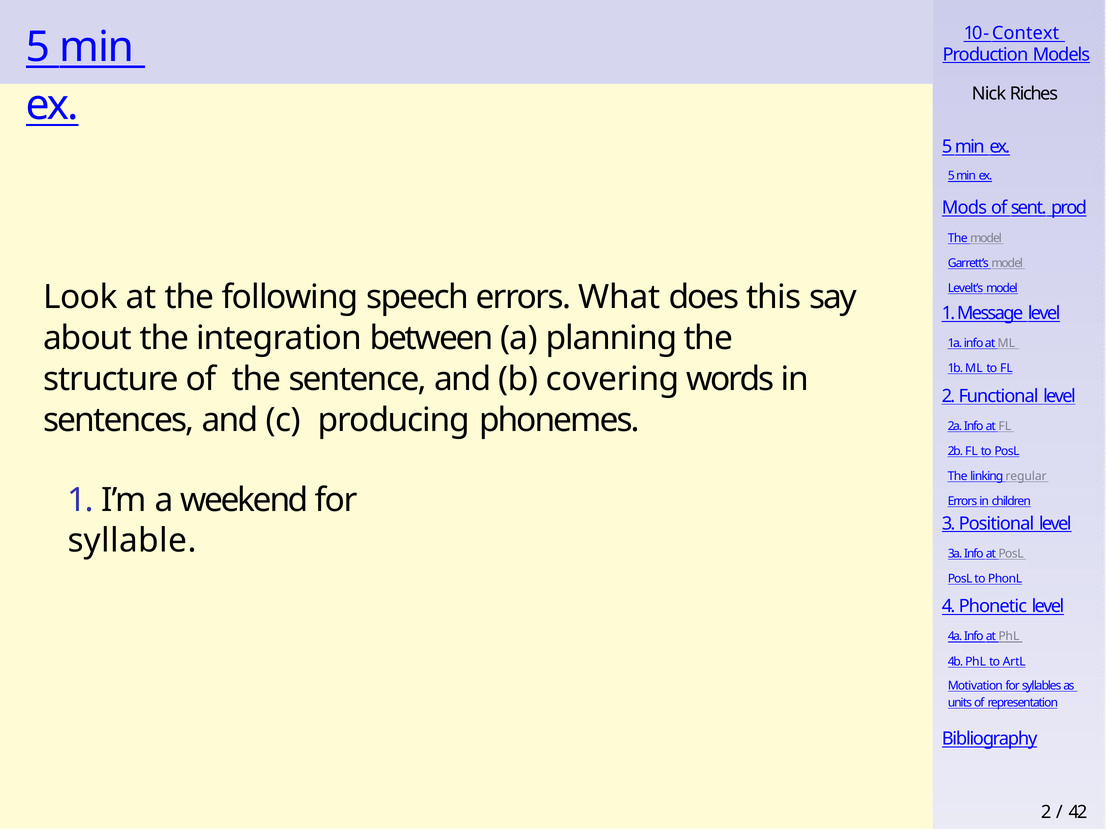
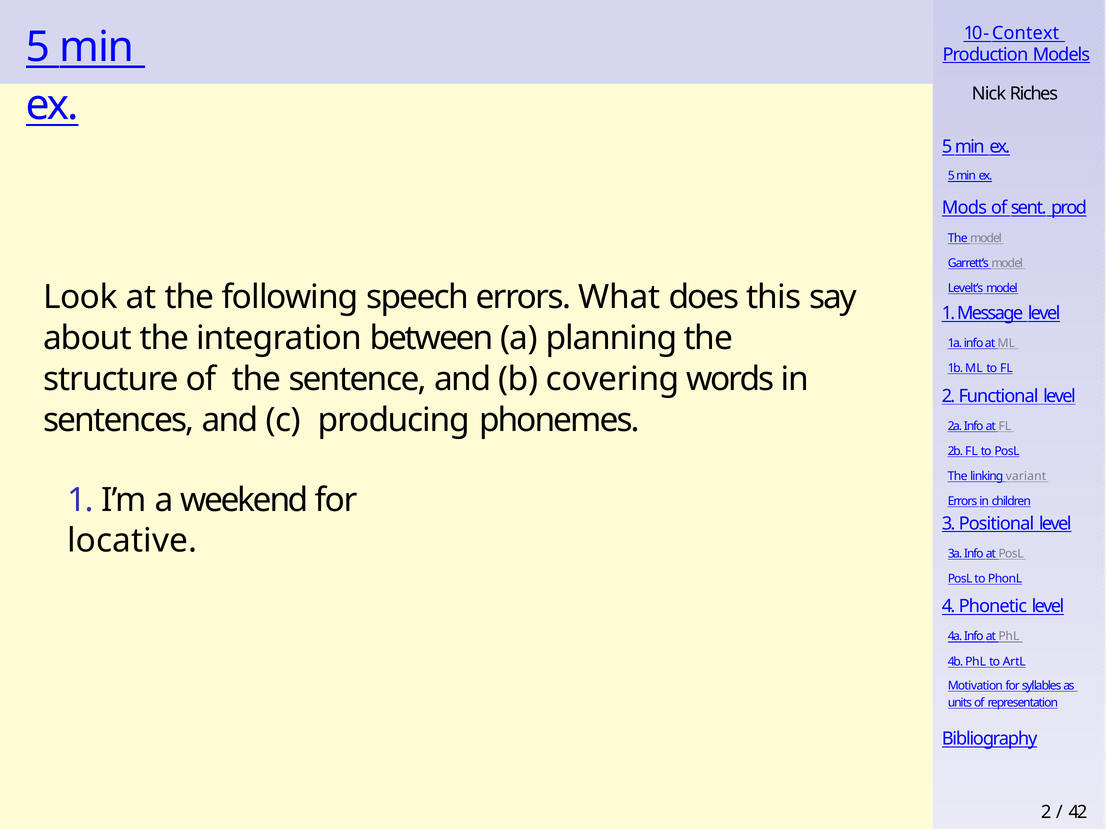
regular: regular -> variant
syllable: syllable -> locative
